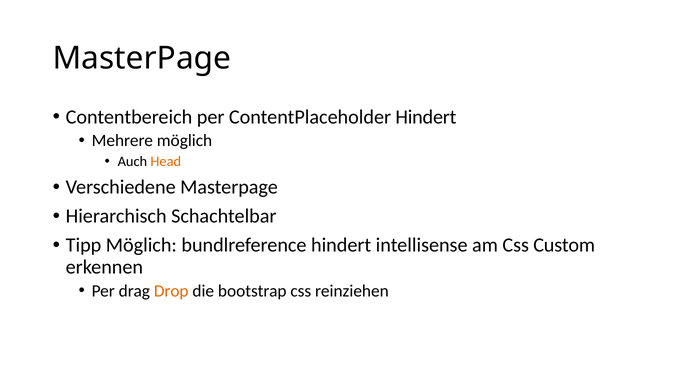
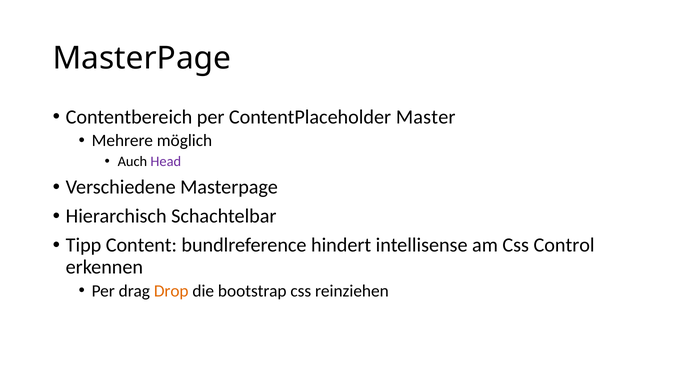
ContentPlaceholder Hindert: Hindert -> Master
Head colour: orange -> purple
Tipp Möglich: Möglich -> Content
Custom: Custom -> Control
